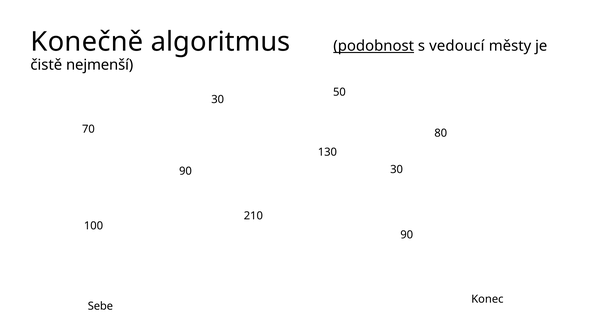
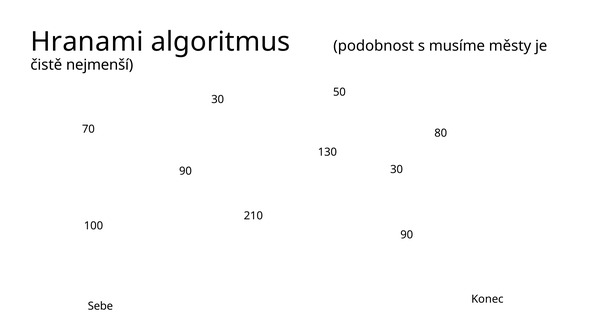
Konečně: Konečně -> Hranami
podobnost underline: present -> none
vedoucí: vedoucí -> musíme
